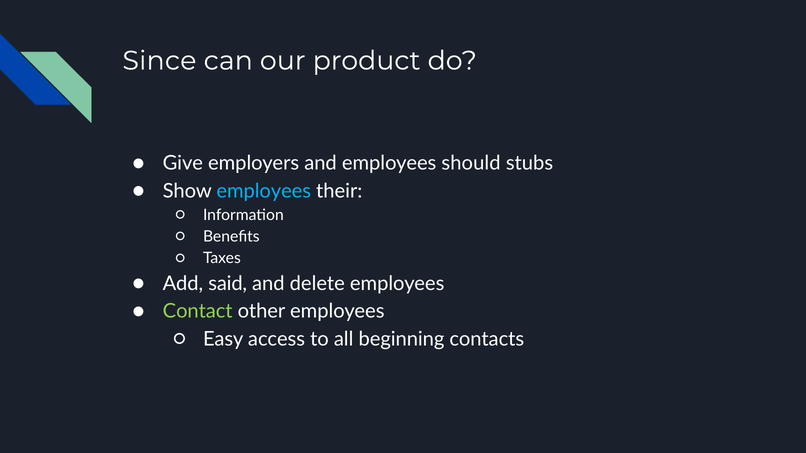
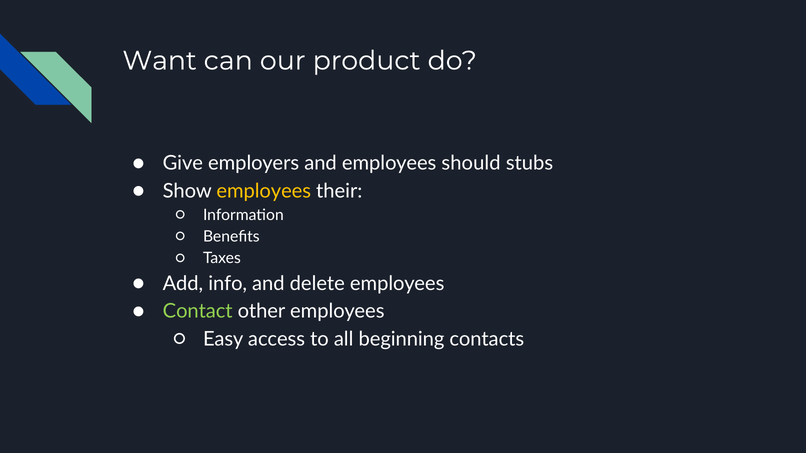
Since: Since -> Want
employees at (264, 191) colour: light blue -> yellow
said: said -> info
